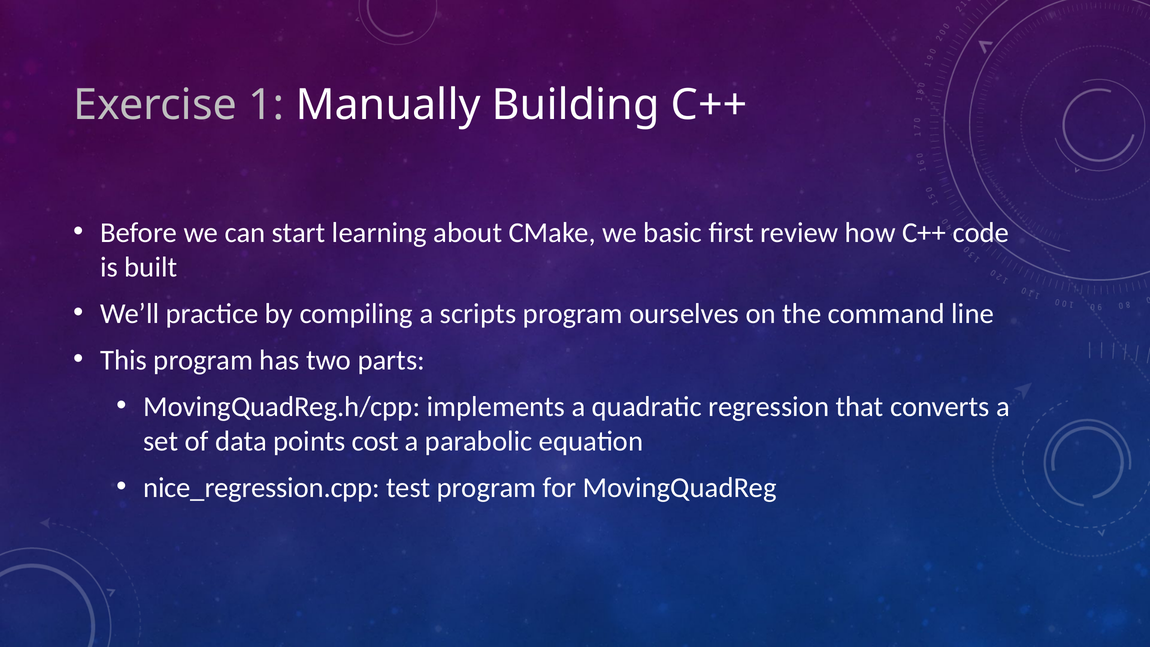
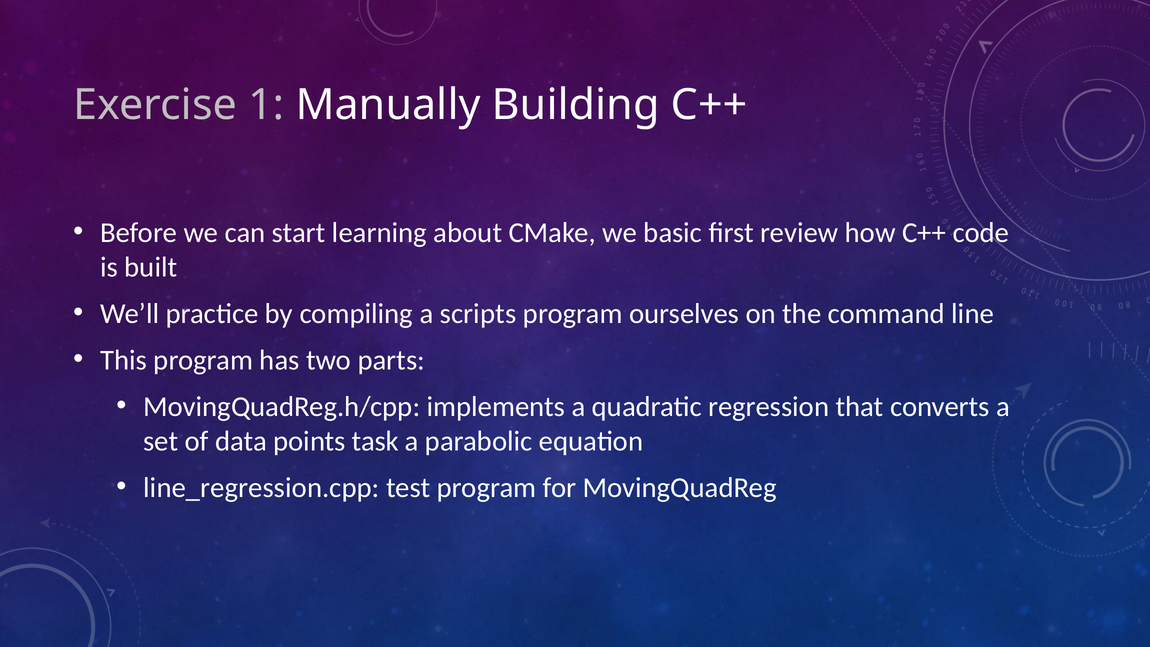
cost: cost -> task
nice_regression.cpp: nice_regression.cpp -> line_regression.cpp
